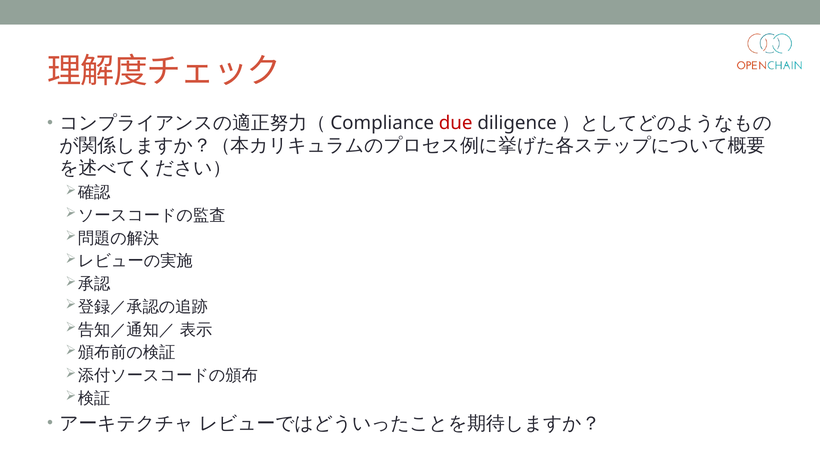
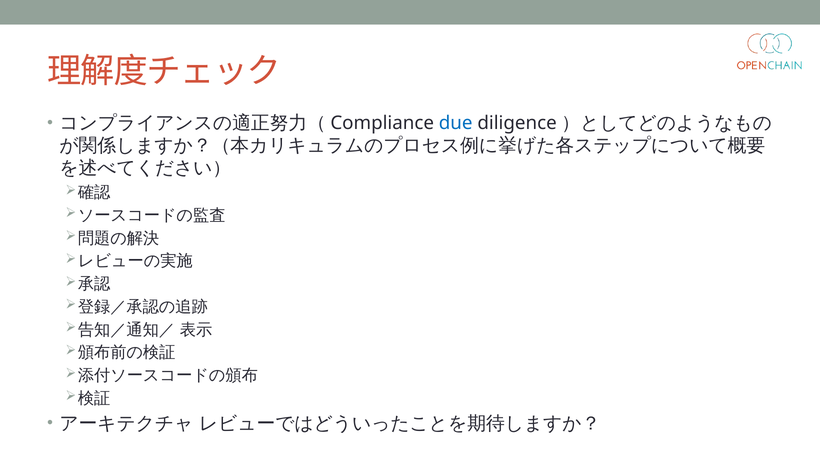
due colour: red -> blue
